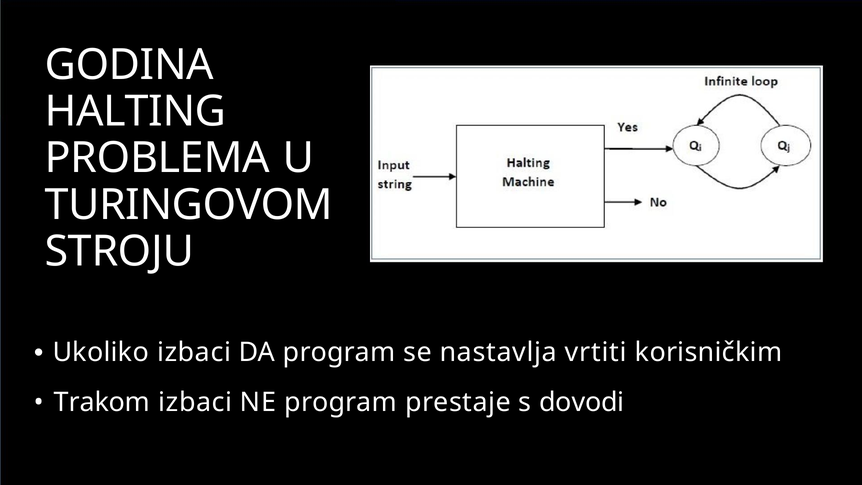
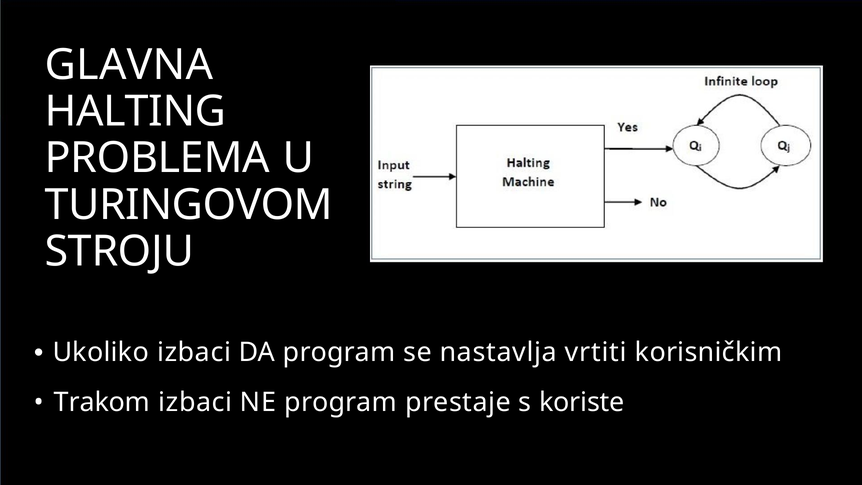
GODINA: GODINA -> GLAVNA
dovodi: dovodi -> koriste
